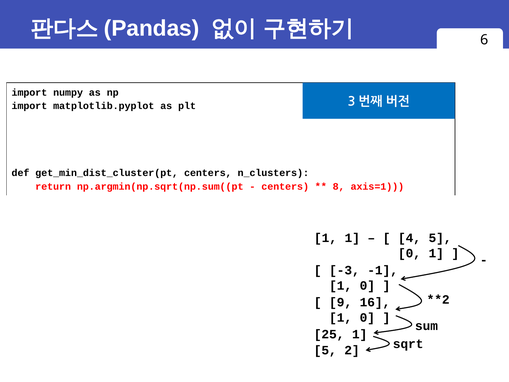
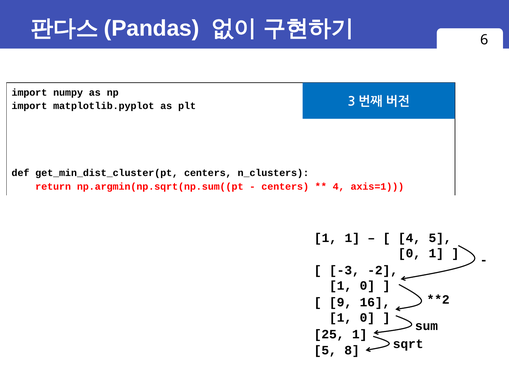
8 at (339, 186): 8 -> 4
-1: -1 -> -2
2: 2 -> 8
